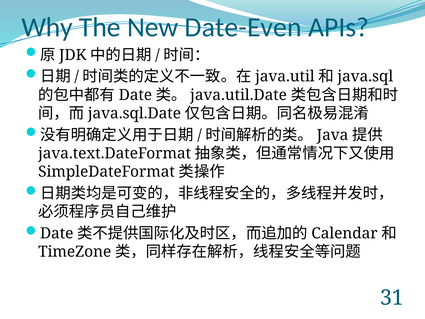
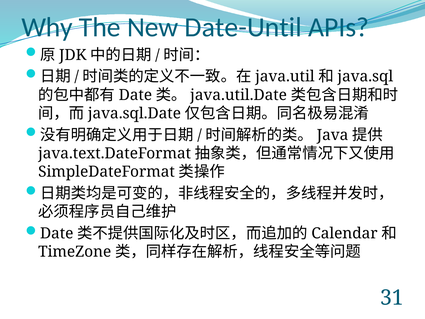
Date-Even: Date-Even -> Date-Until
